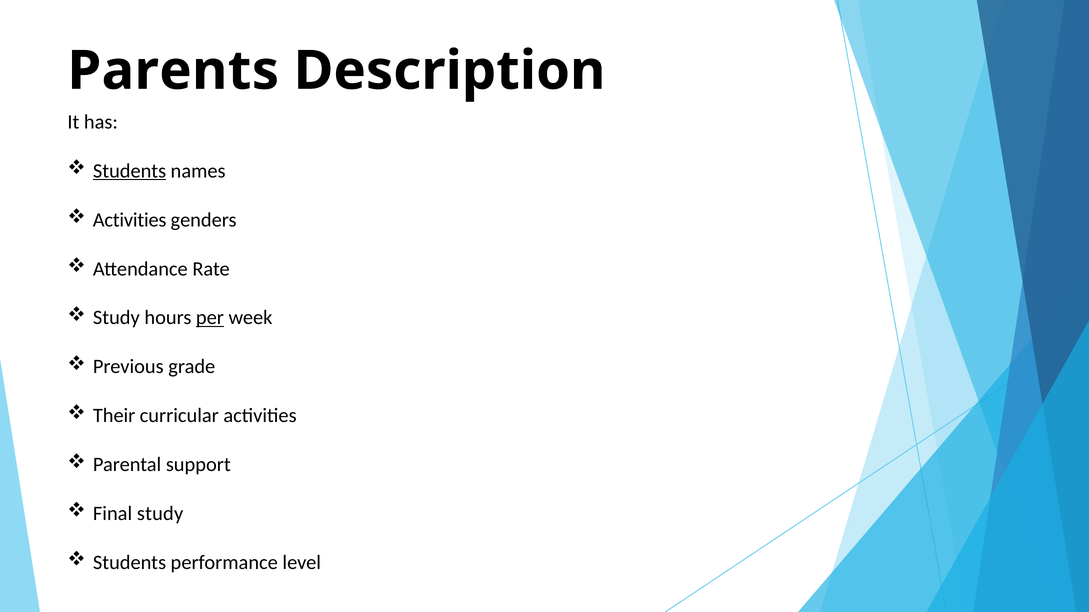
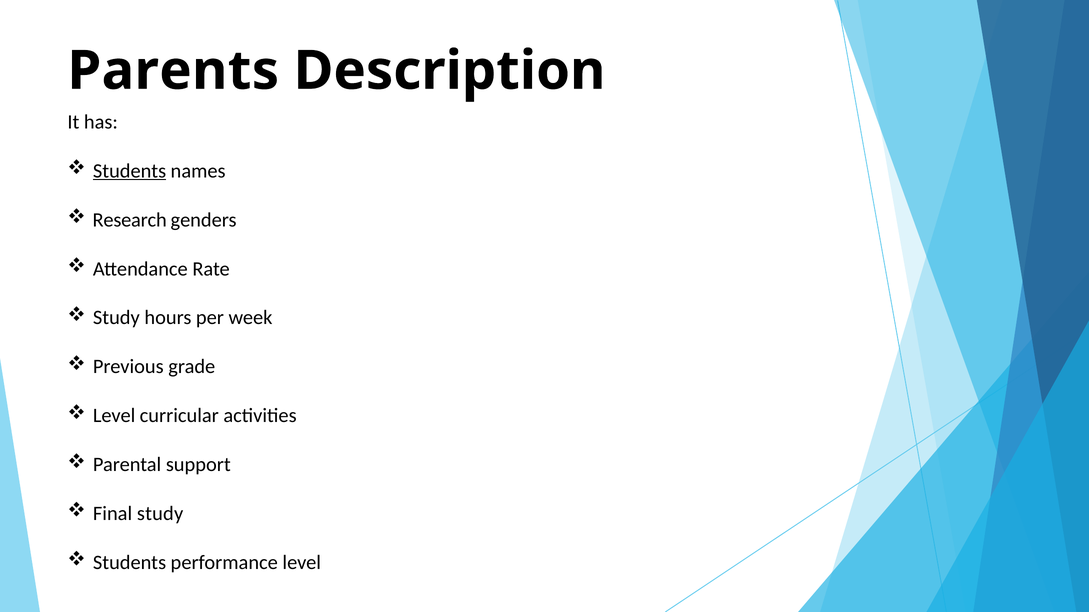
Activities at (130, 220): Activities -> Research
per underline: present -> none
Their at (114, 416): Their -> Level
